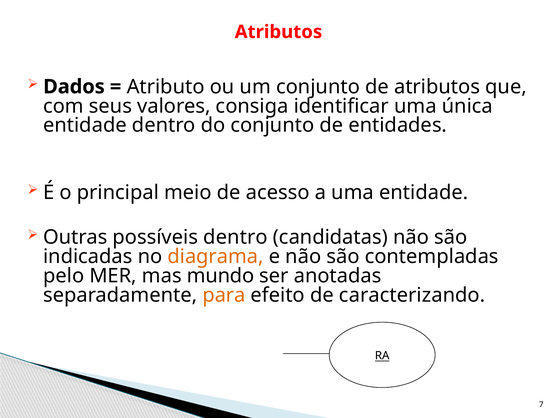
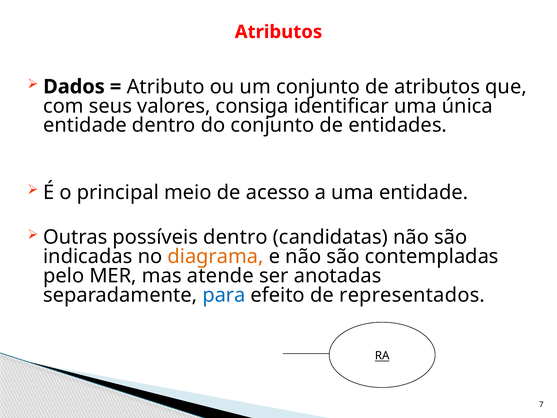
mundo: mundo -> atende
para colour: orange -> blue
caracterizando: caracterizando -> representados
